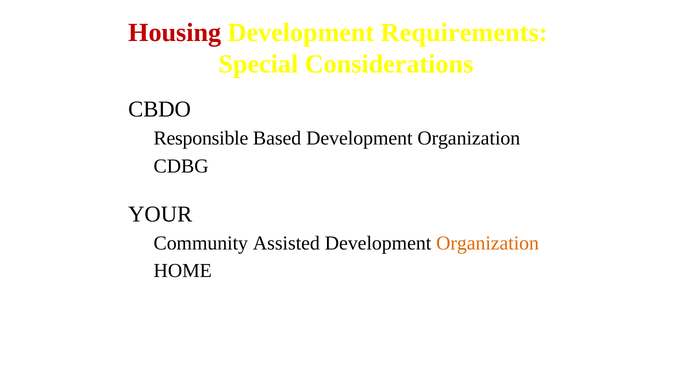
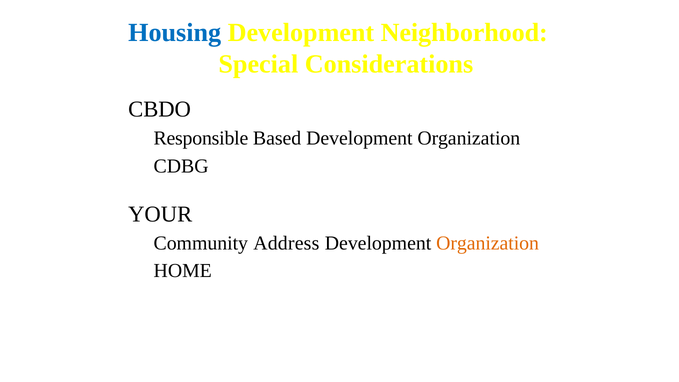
Housing colour: red -> blue
Requirements: Requirements -> Neighborhood
Assisted: Assisted -> Address
